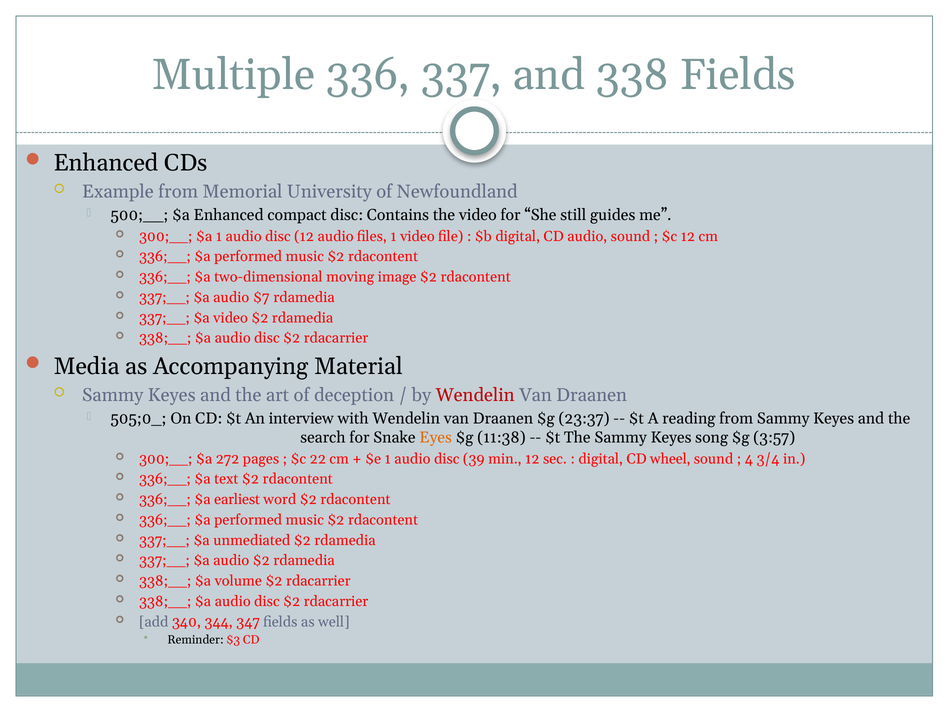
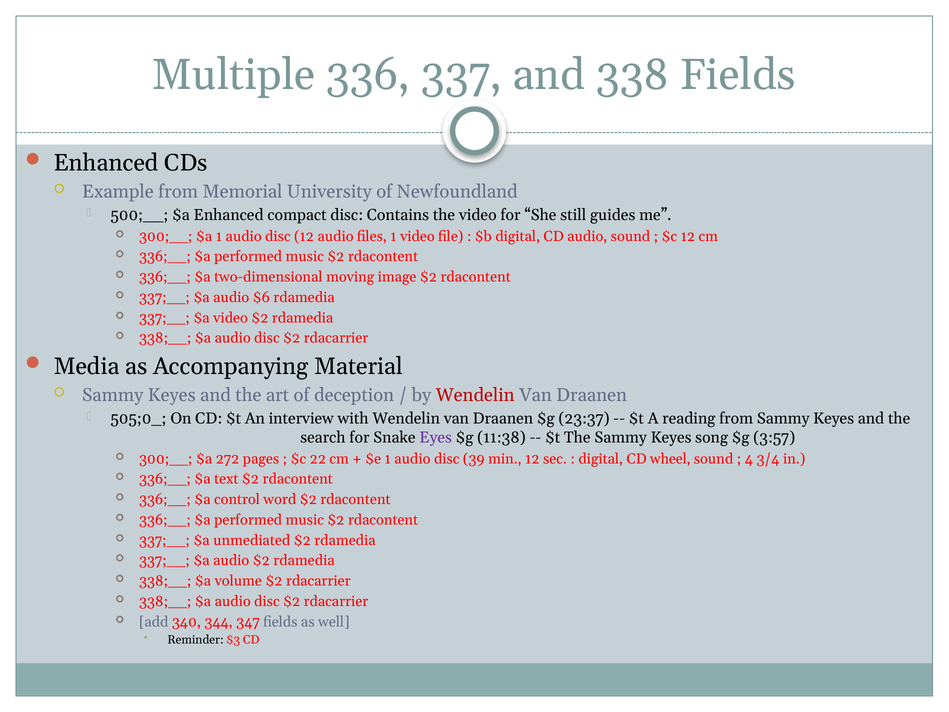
$7: $7 -> $6
Eyes colour: orange -> purple
earliest: earliest -> control
